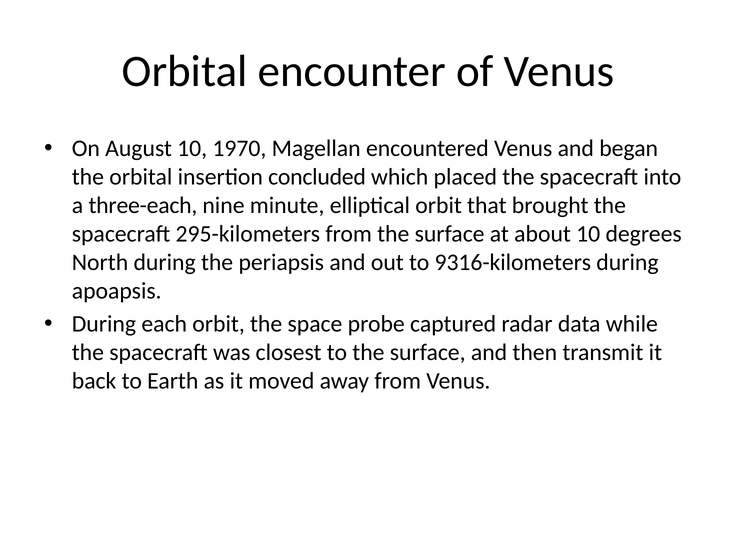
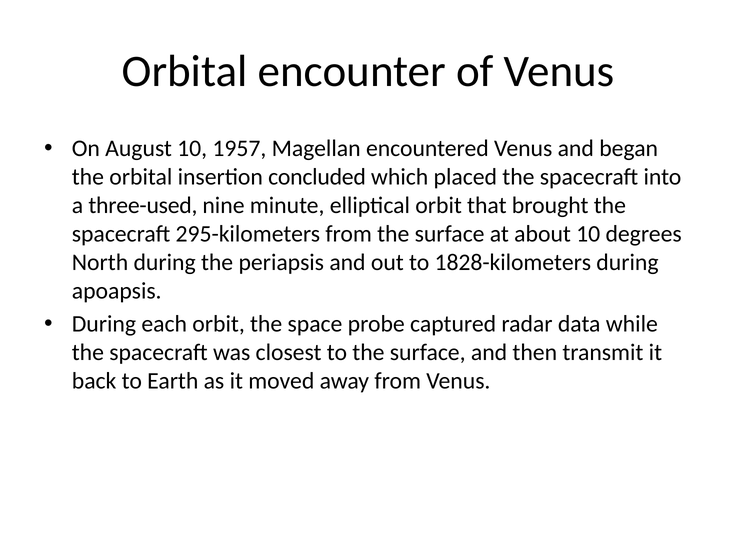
1970: 1970 -> 1957
three-each: three-each -> three-used
9316-kilometers: 9316-kilometers -> 1828-kilometers
